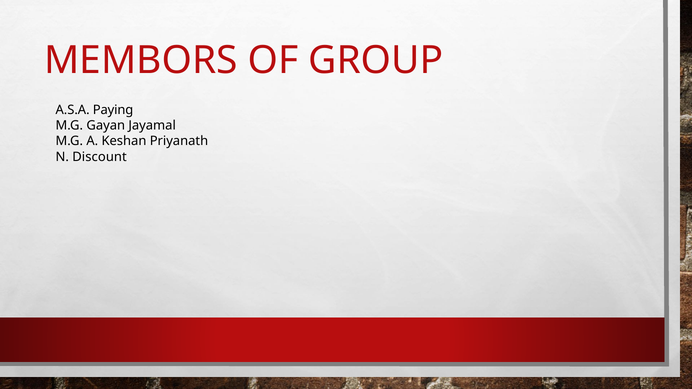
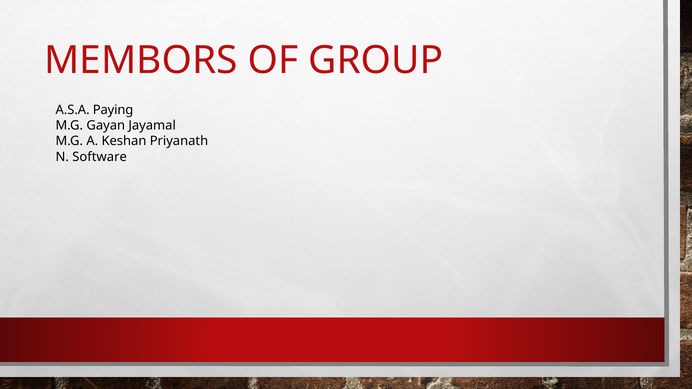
Discount: Discount -> Software
